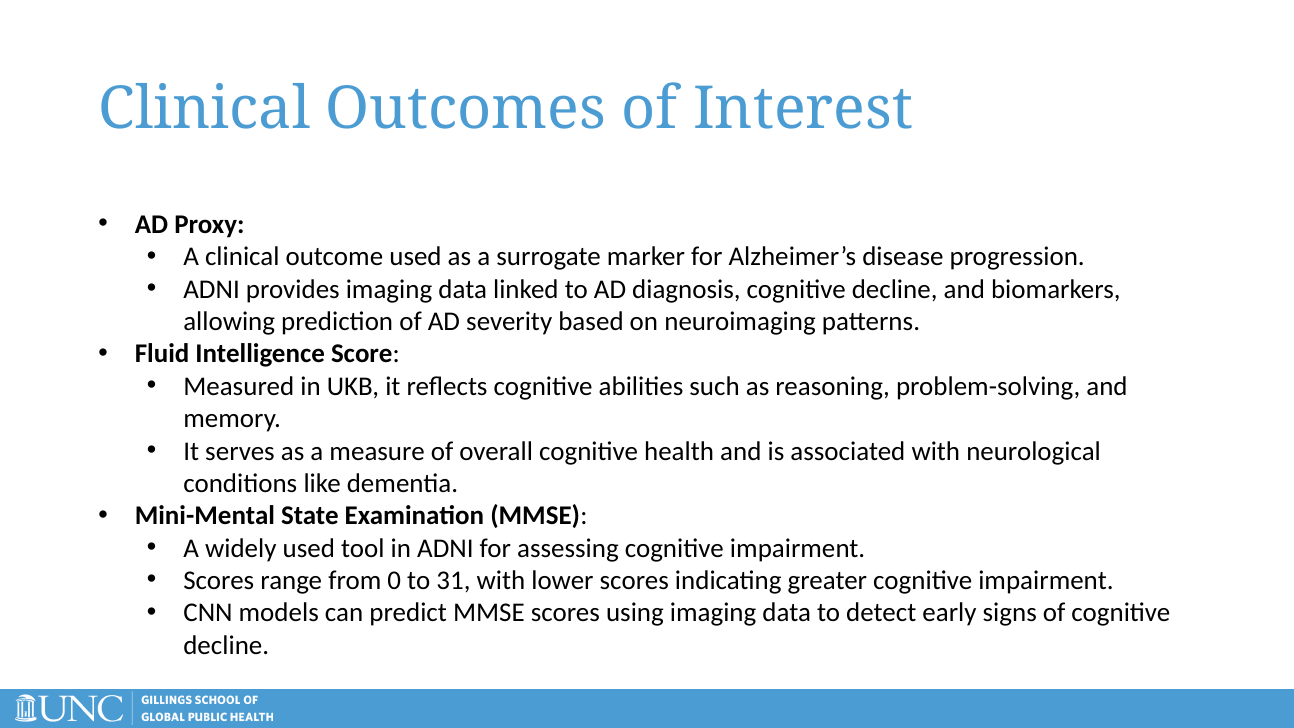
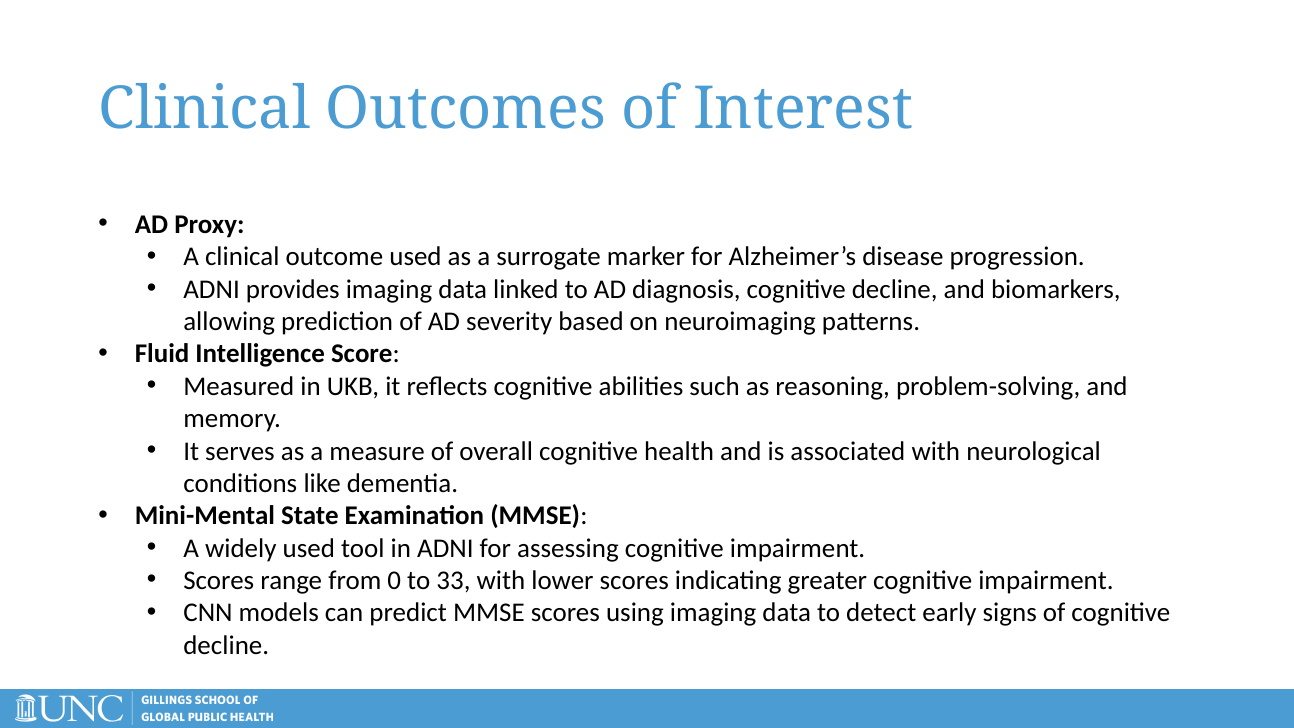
31: 31 -> 33
